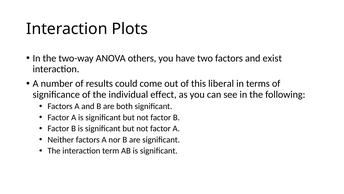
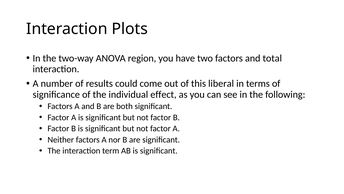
others: others -> region
exist: exist -> total
